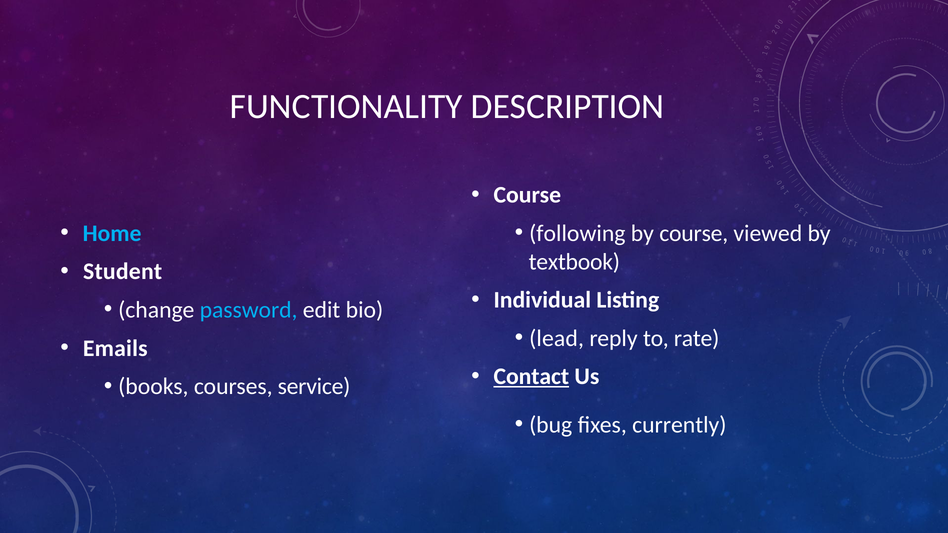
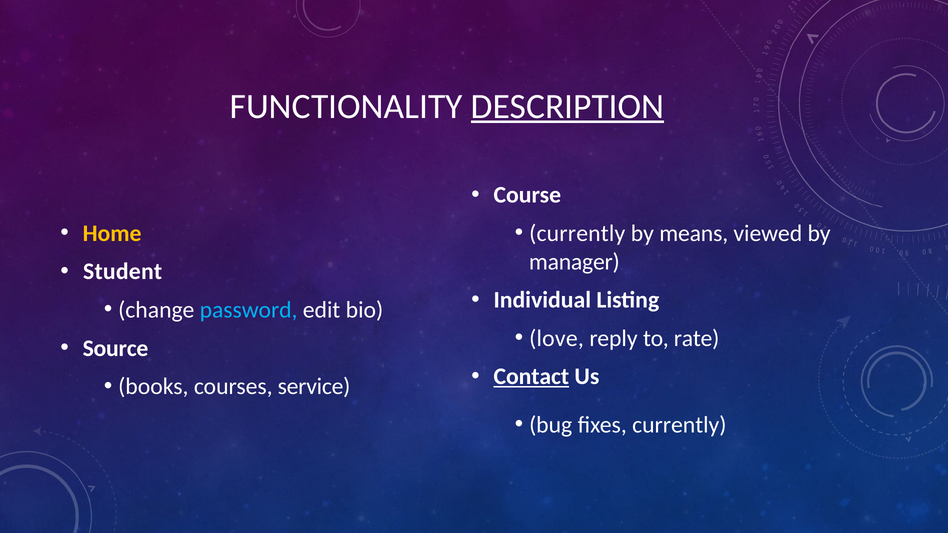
DESCRIPTION underline: none -> present
Home colour: light blue -> yellow
following at (577, 233): following -> currently
by course: course -> means
textbook: textbook -> manager
lead: lead -> love
Emails: Emails -> Source
